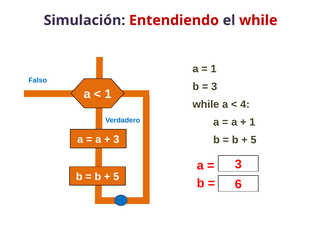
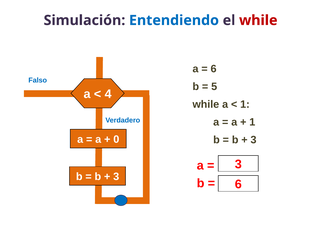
Entendiendo colour: red -> blue
1 at (214, 69): 1 -> 6
3 at (214, 87): 3 -> 5
1 at (108, 94): 1 -> 4
4 at (245, 104): 4 -> 1
3 at (116, 139): 3 -> 0
5 at (254, 140): 5 -> 3
5 at (116, 177): 5 -> 3
